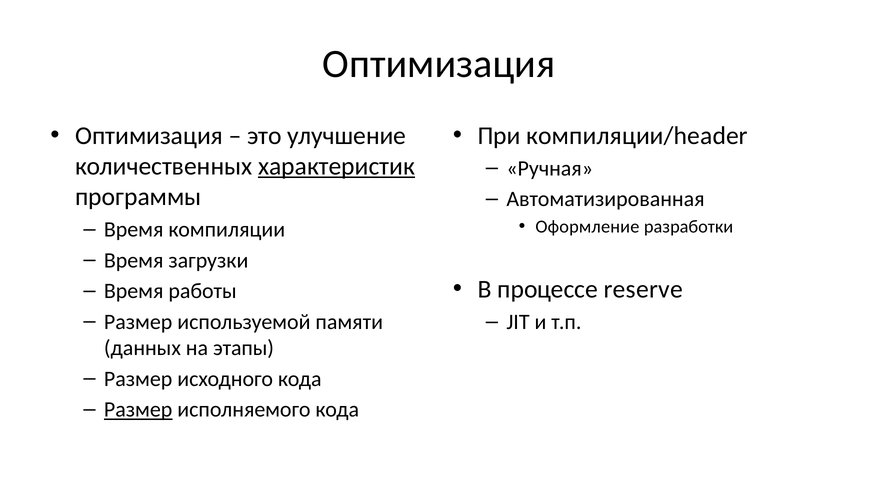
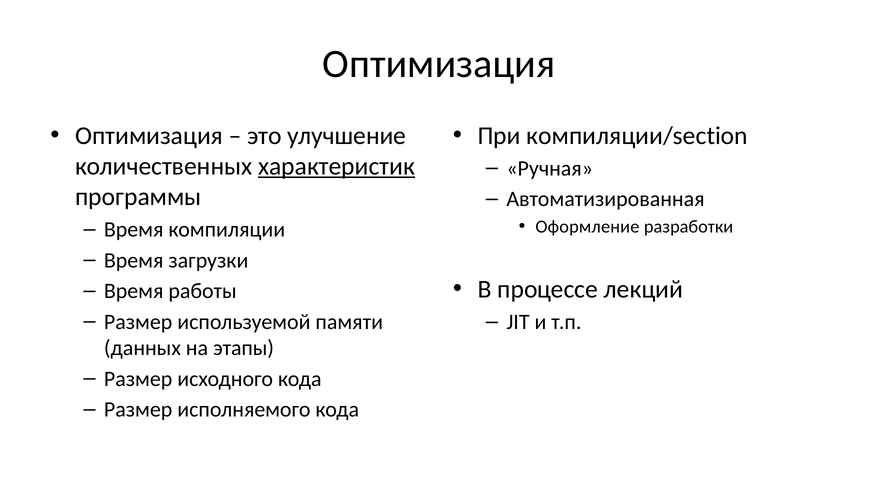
компиляции/header: компиляции/header -> компиляции/section
reserve: reserve -> лекций
Размер at (138, 410) underline: present -> none
